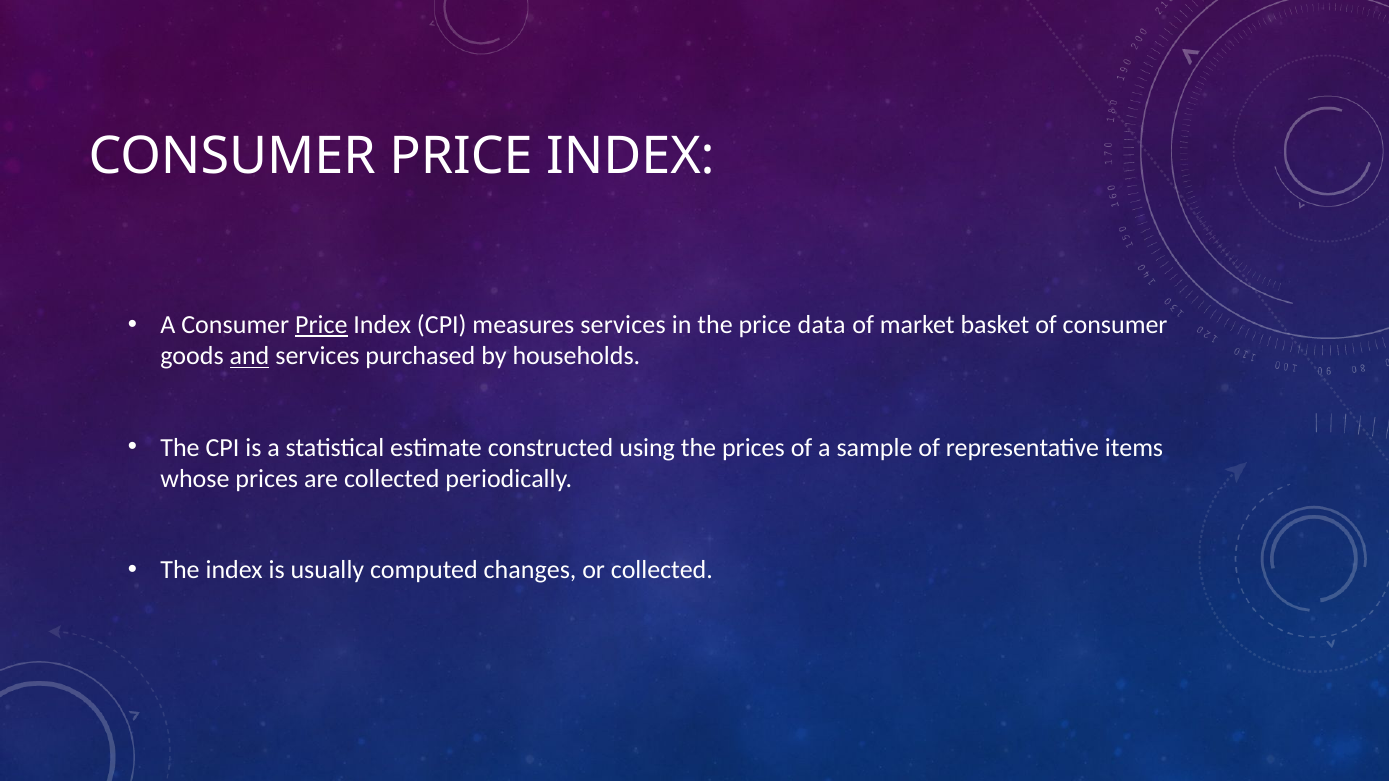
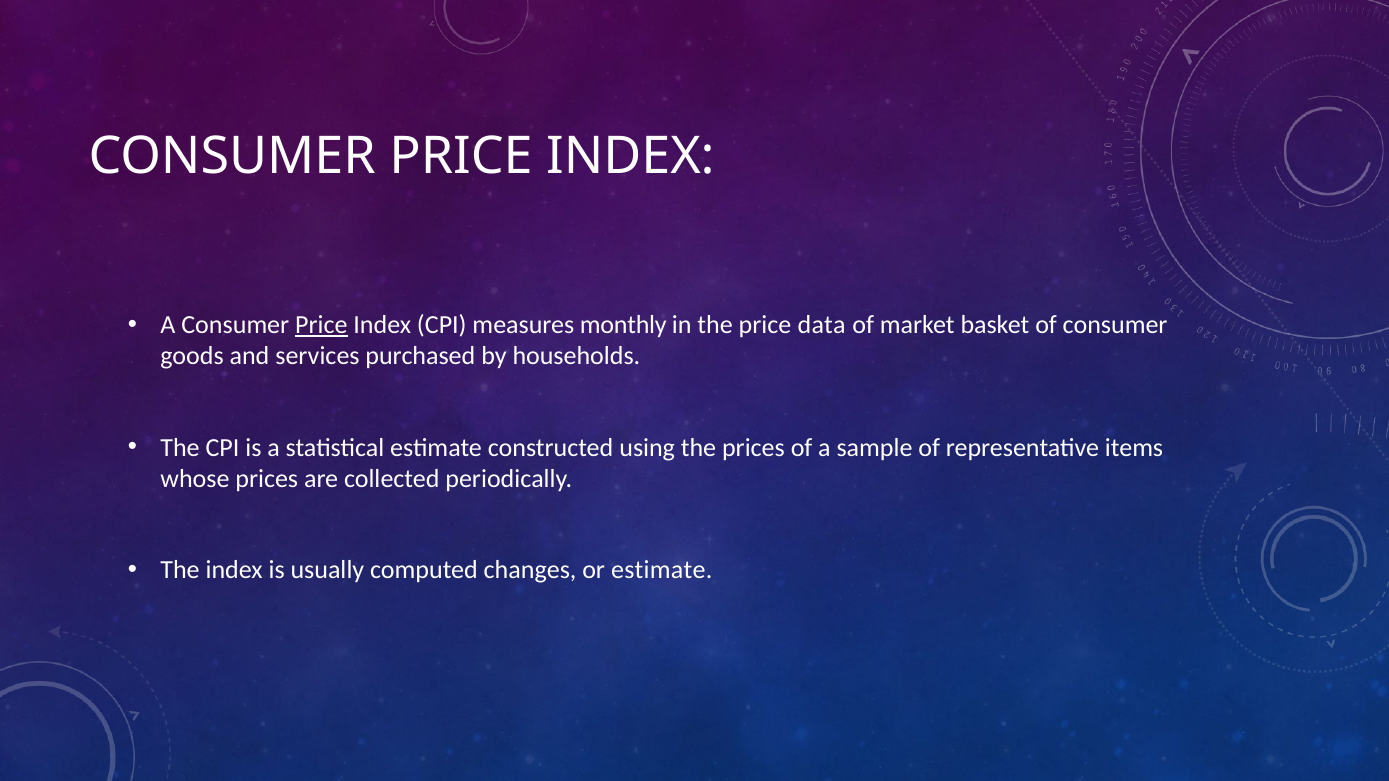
measures services: services -> monthly
and underline: present -> none
or collected: collected -> estimate
